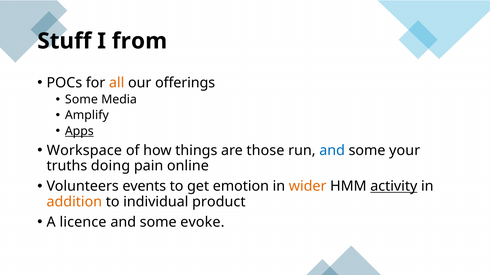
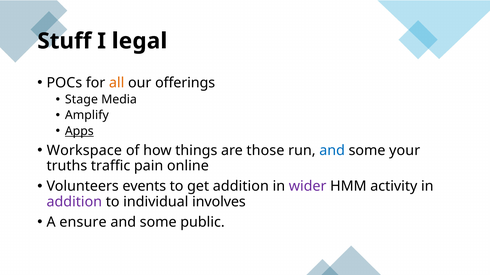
from: from -> legal
Some at (81, 100): Some -> Stage
doing: doing -> traffic
get emotion: emotion -> addition
wider colour: orange -> purple
activity underline: present -> none
addition at (74, 202) colour: orange -> purple
product: product -> involves
licence: licence -> ensure
evoke: evoke -> public
